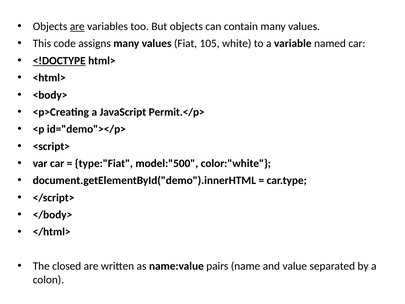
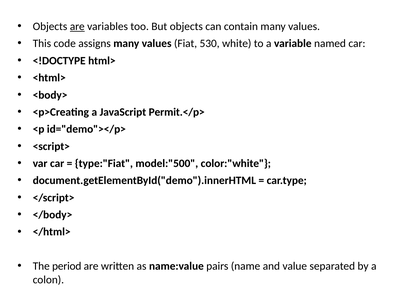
105: 105 -> 530
<!DOCTYPE underline: present -> none
closed: closed -> period
